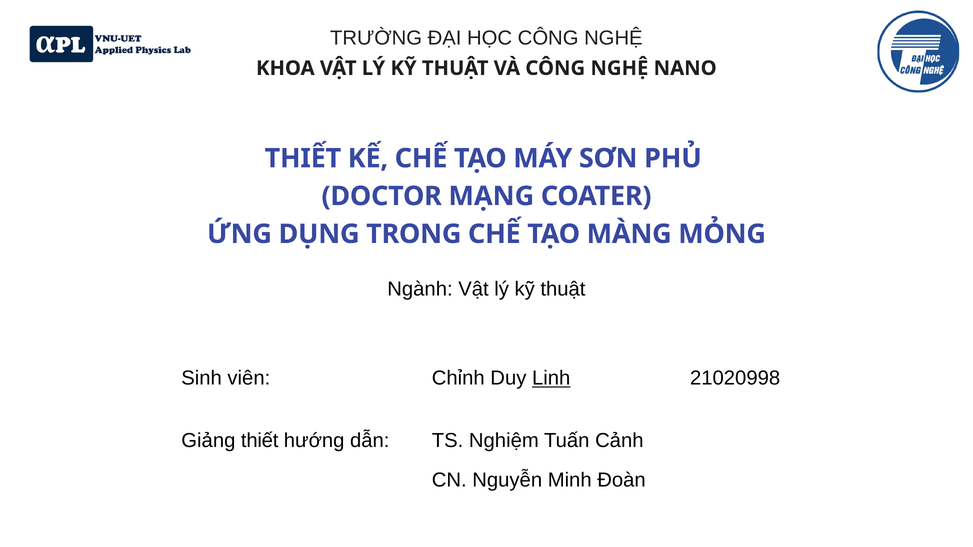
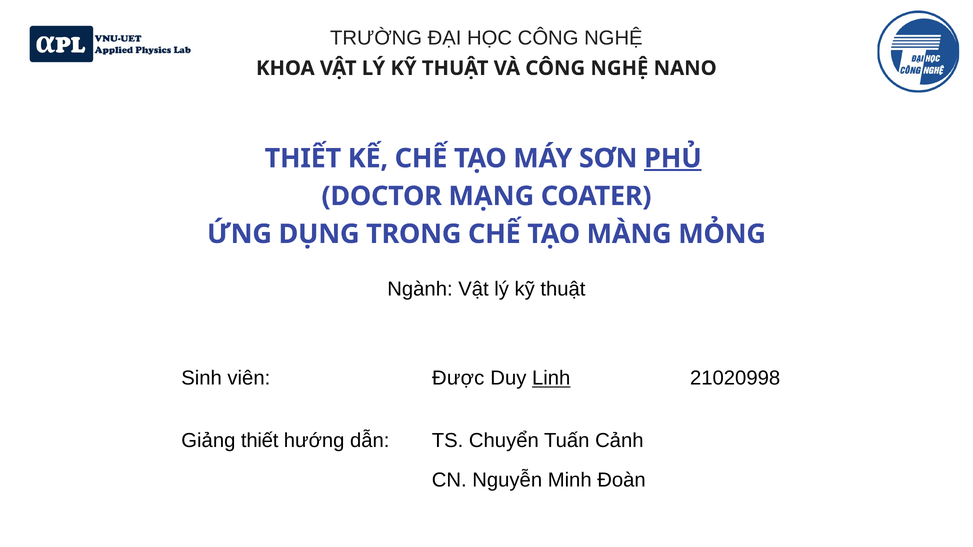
PHỦ underline: none -> present
Chỉnh: Chỉnh -> Được
Nghiệm: Nghiệm -> Chuyển
